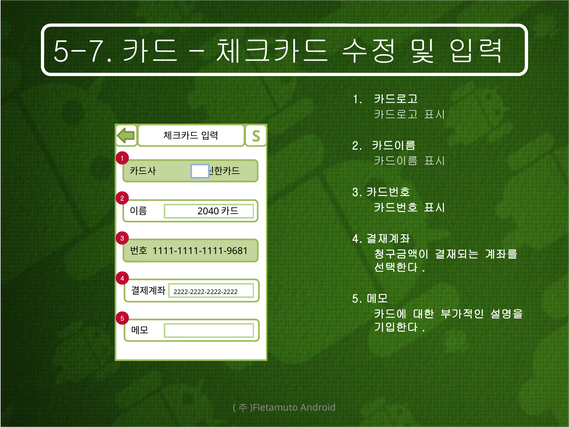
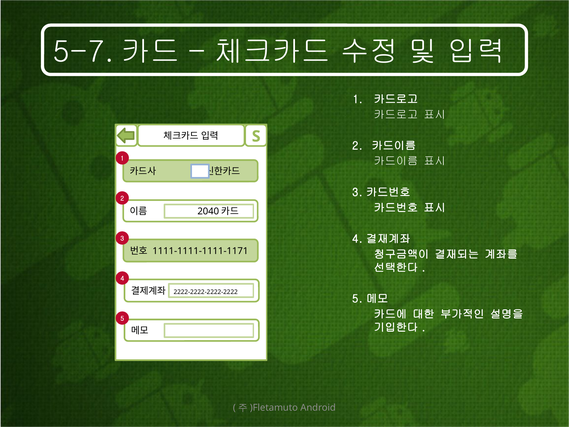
1111-1111-1111-9681: 1111-1111-1111-9681 -> 1111-1111-1111-1171
